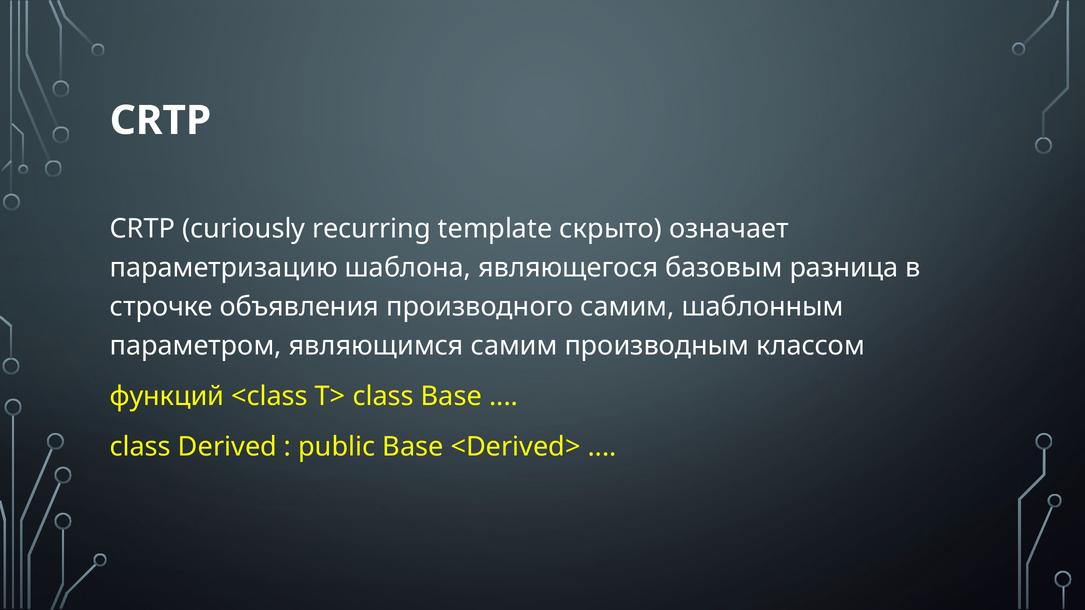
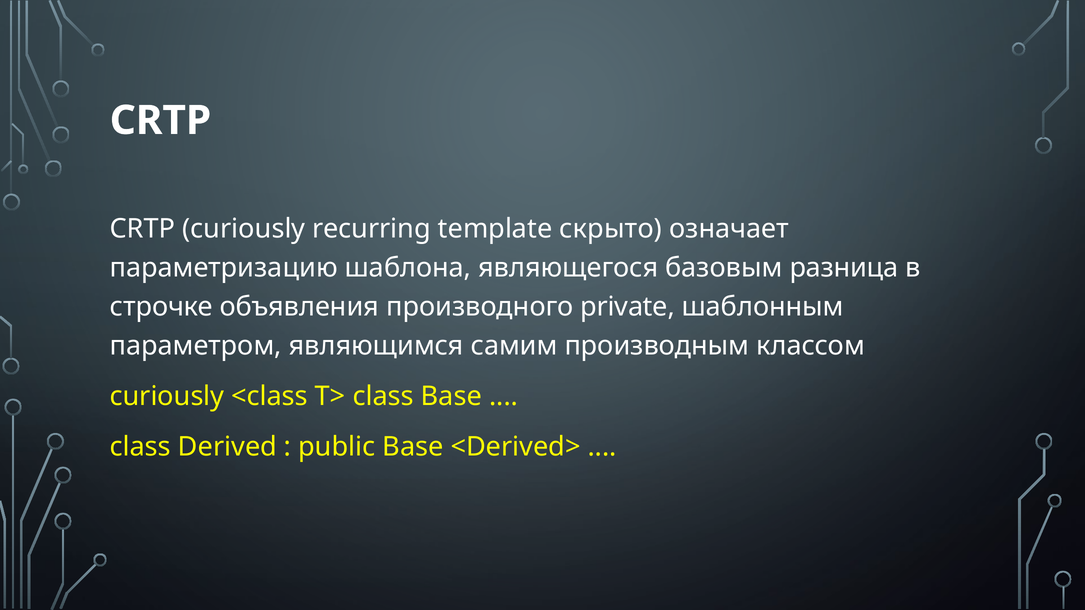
производного самим: самим -> private
функций at (167, 396): функций -> curiously
